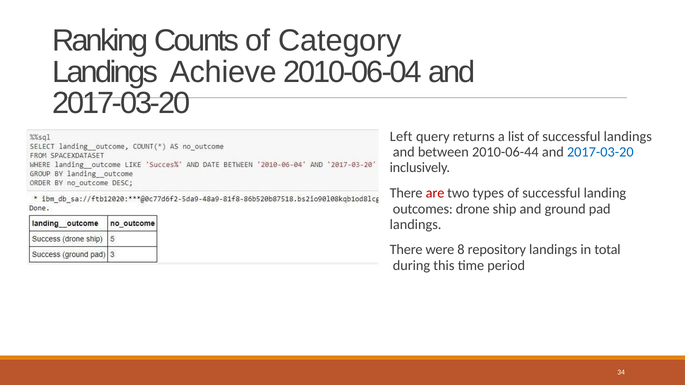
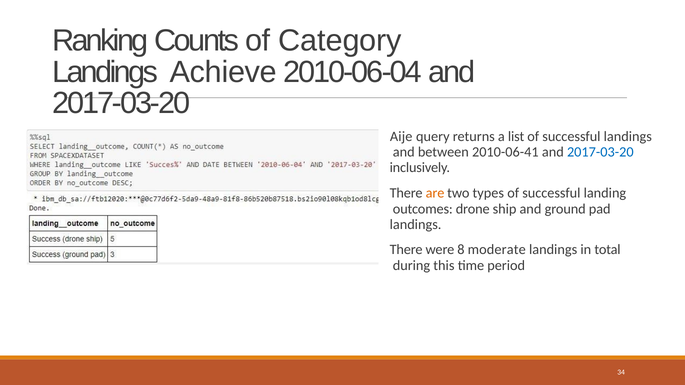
Left: Left -> Aije
2010-06-44: 2010-06-44 -> 2010-06-41
are colour: red -> orange
repository: repository -> moderate
